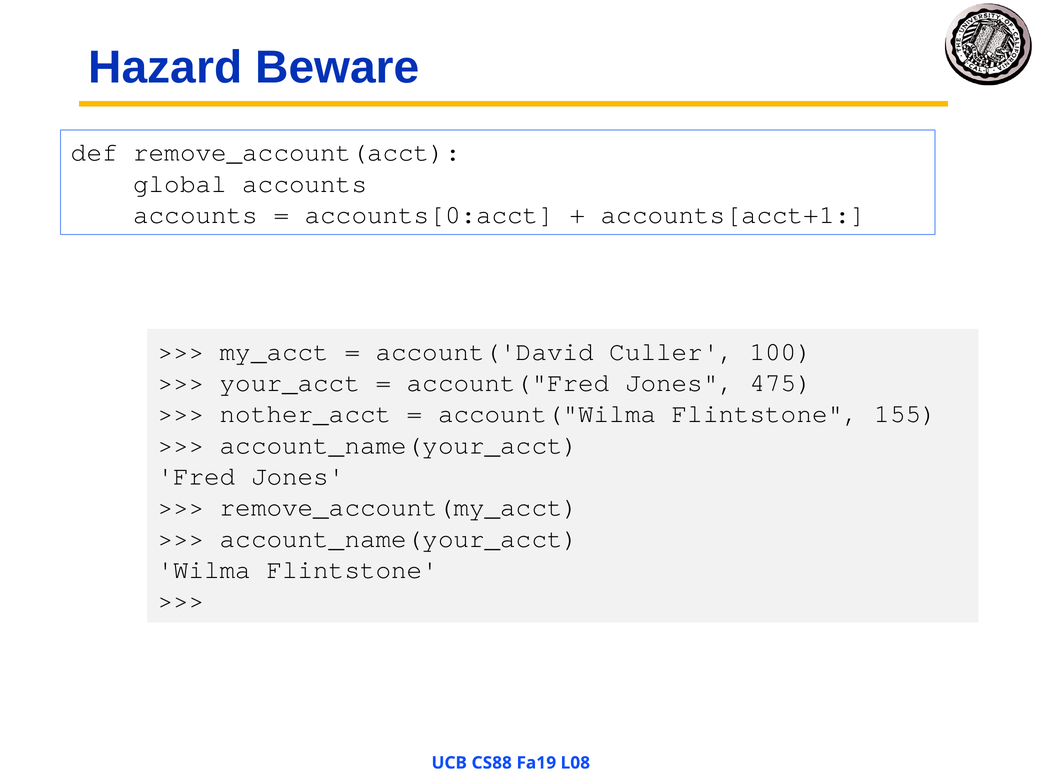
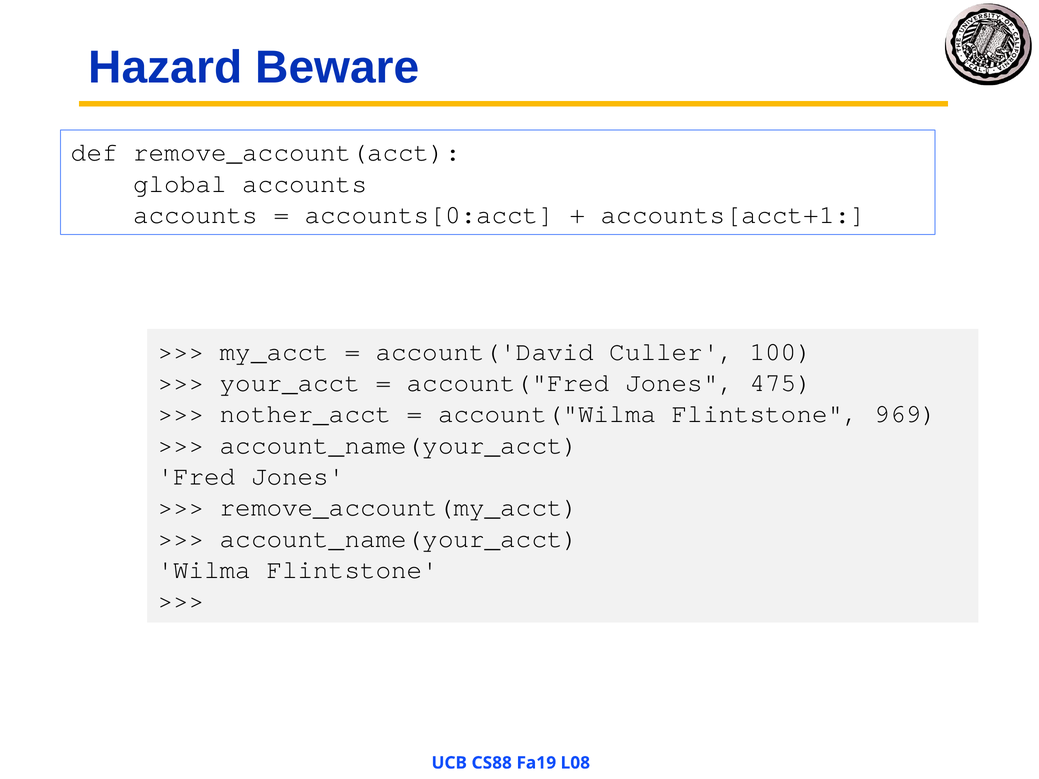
155: 155 -> 969
